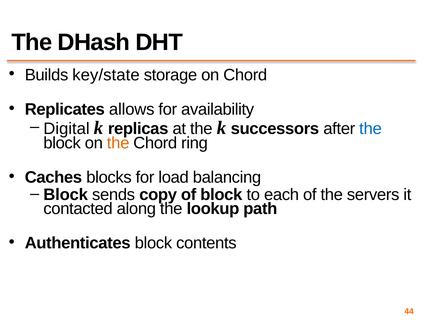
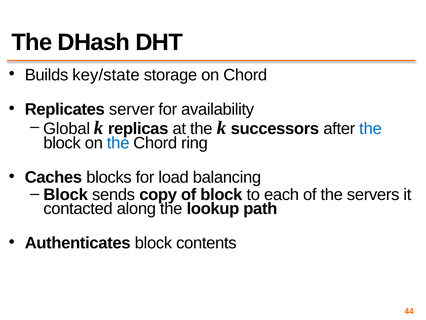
allows: allows -> server
Digital: Digital -> Global
the at (118, 143) colour: orange -> blue
